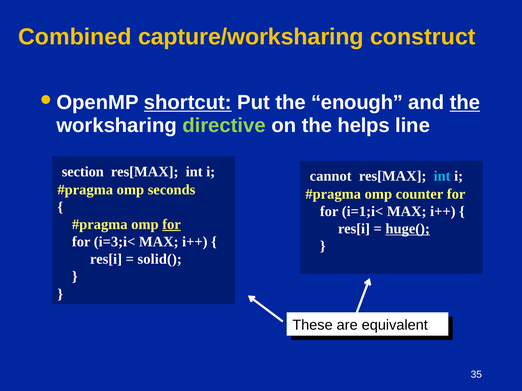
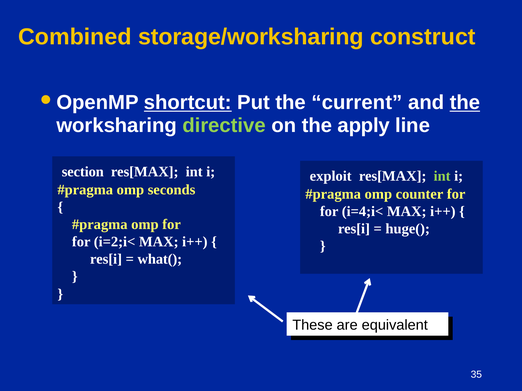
capture/worksharing: capture/worksharing -> storage/worksharing
enough: enough -> current
helps: helps -> apply
cannot: cannot -> exploit
int at (442, 176) colour: light blue -> light green
i=1;i<: i=1;i< -> i=4;i<
for at (172, 225) underline: present -> none
huge( underline: present -> none
i=3;i<: i=3;i< -> i=2;i<
solid(: solid( -> what(
